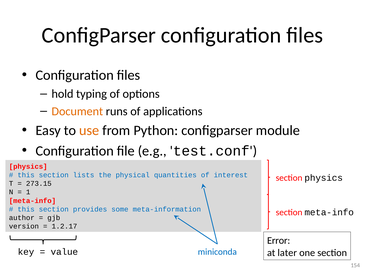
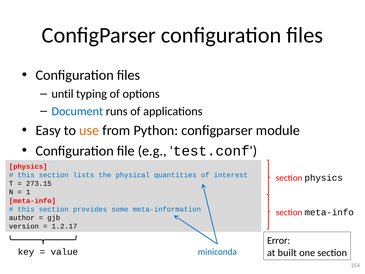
hold: hold -> until
Document colour: orange -> blue
later: later -> built
